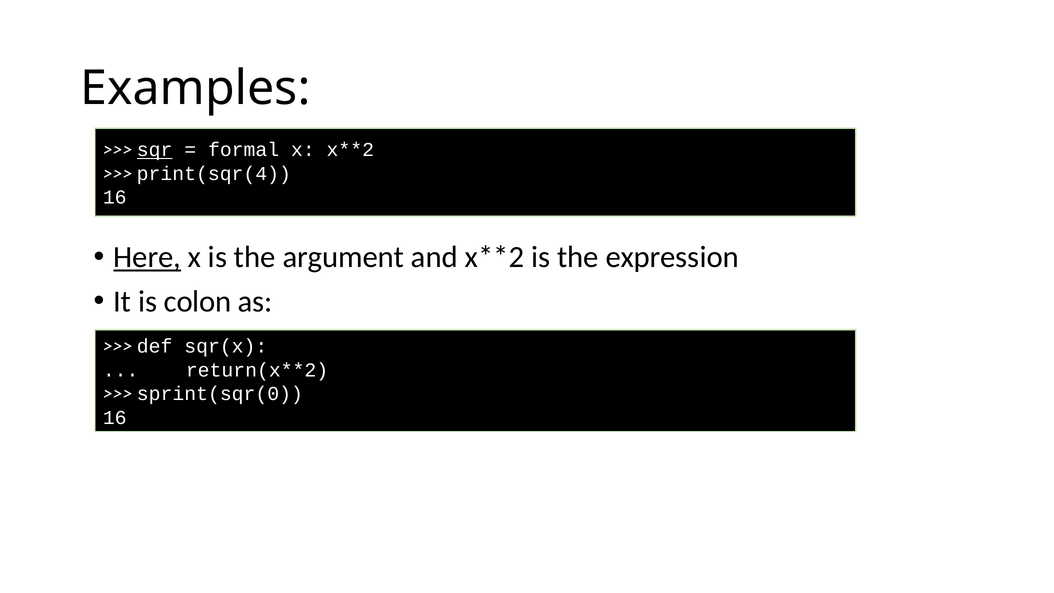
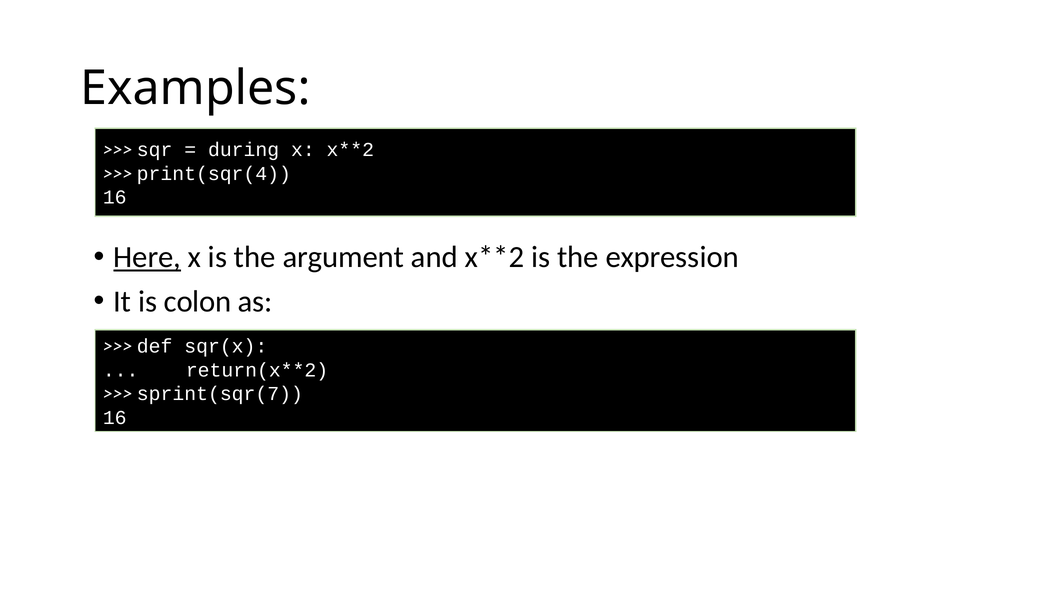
sqr underline: present -> none
formal: formal -> during
sprint(sqr(0: sprint(sqr(0 -> sprint(sqr(7
